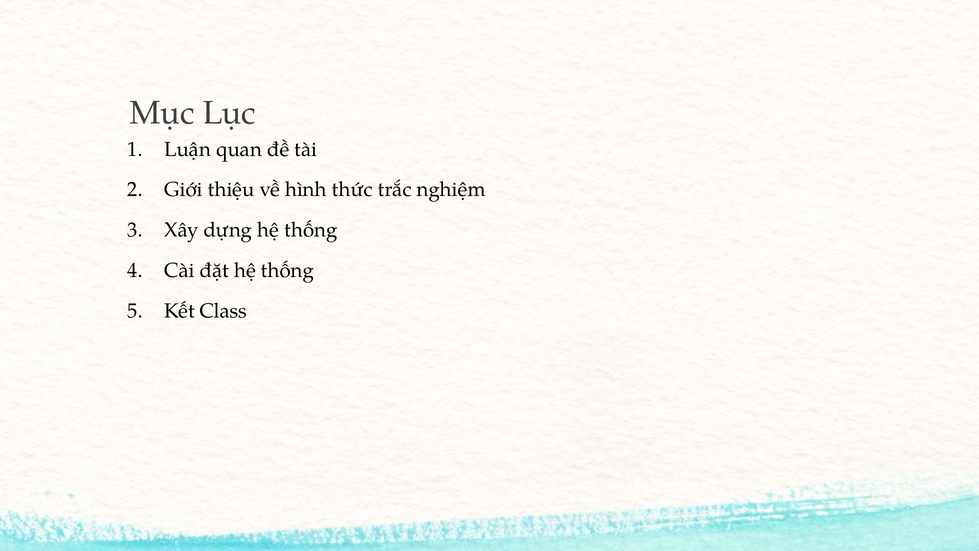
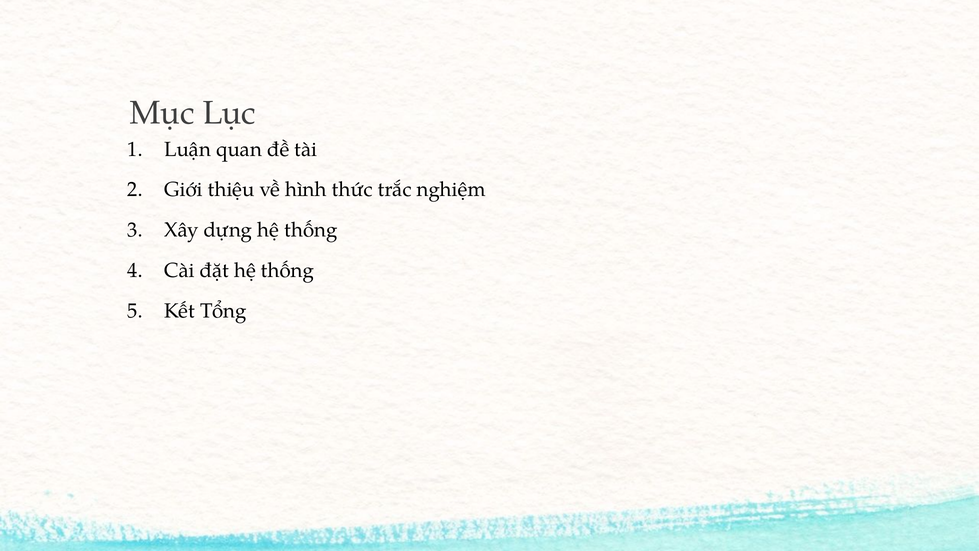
Class: Class -> Tổng
